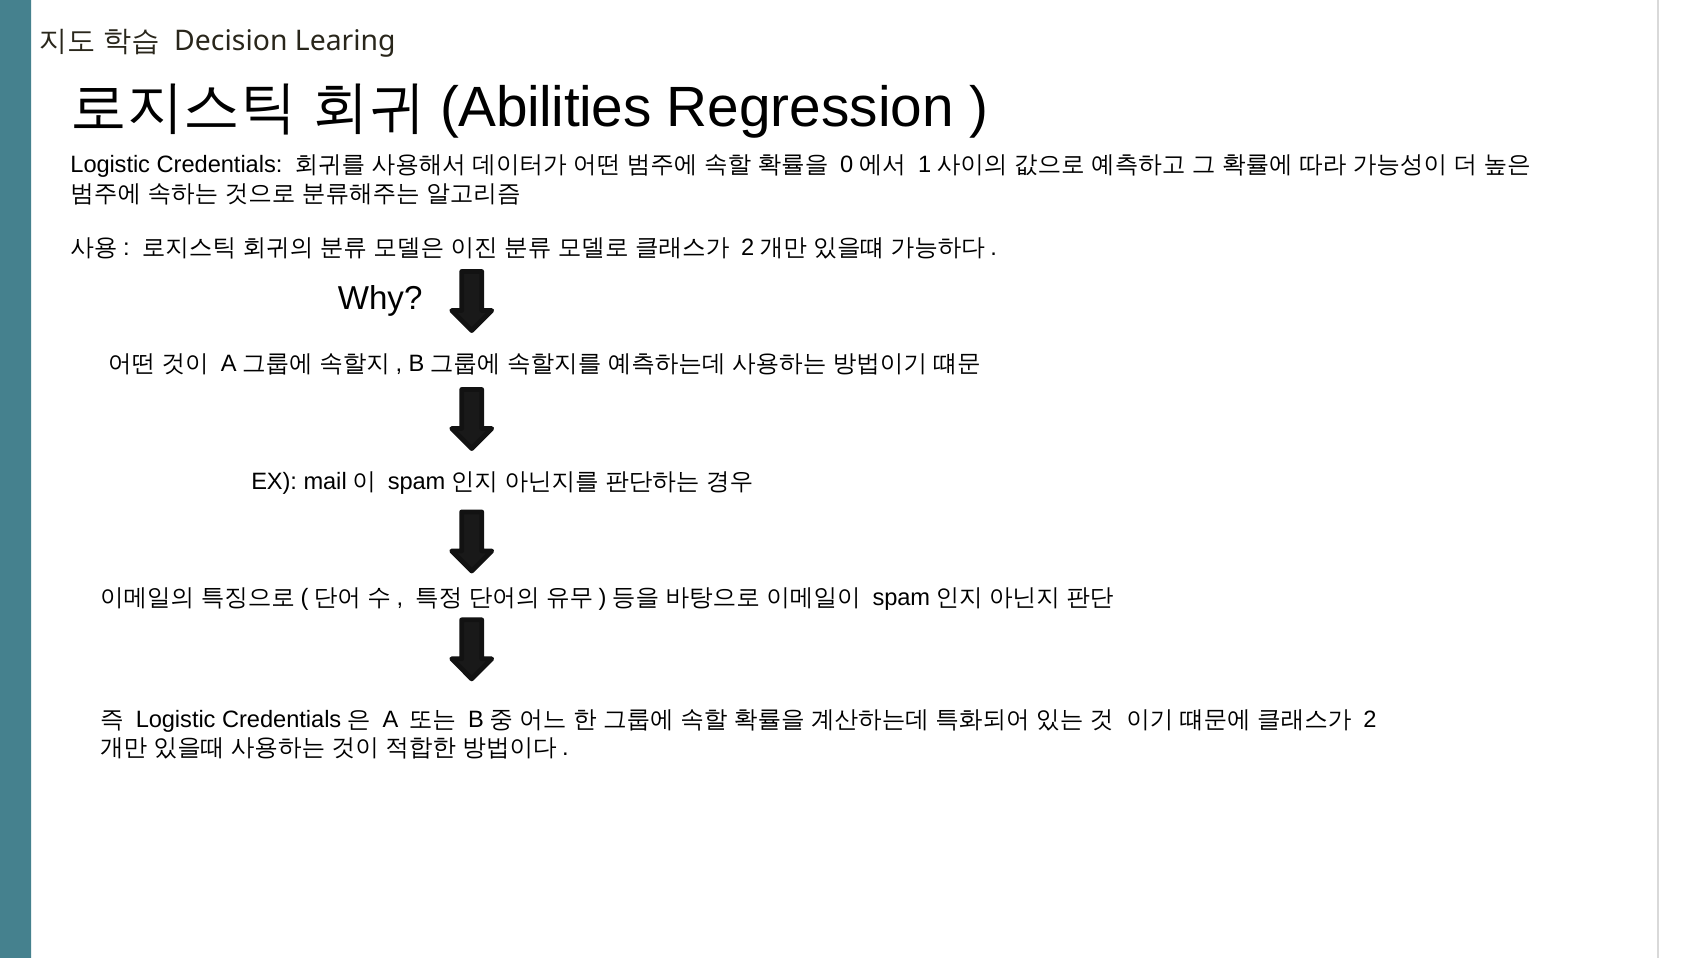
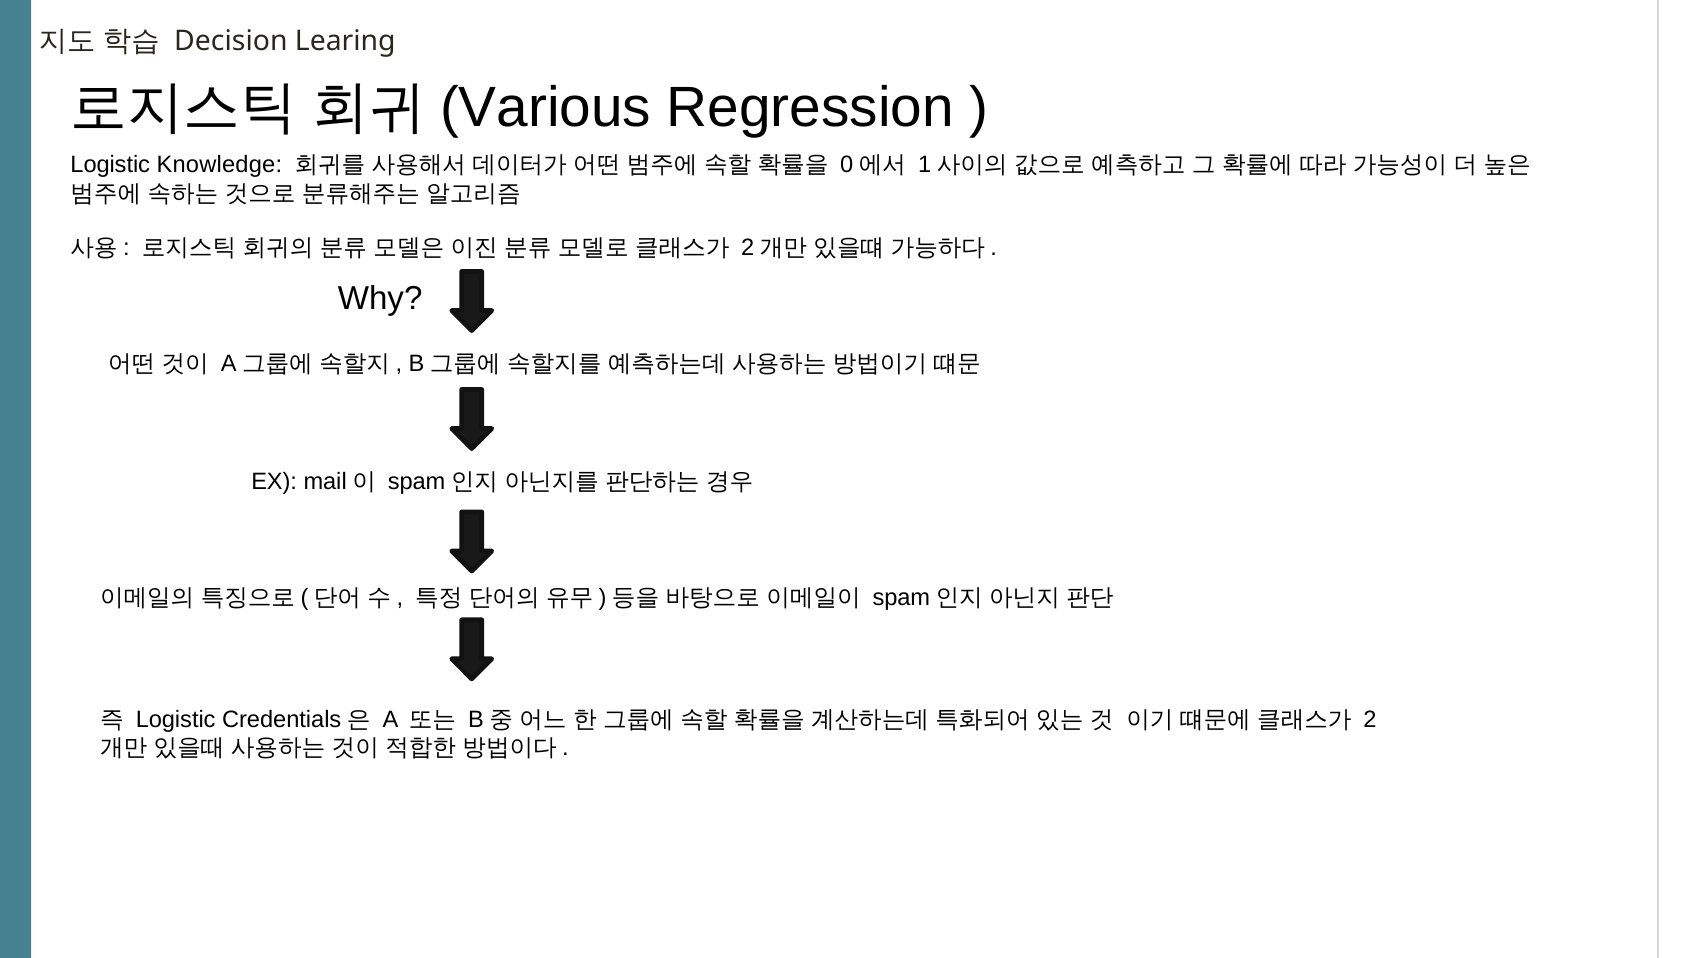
Abilities: Abilities -> Various
Credentials at (220, 165): Credentials -> Knowledge
